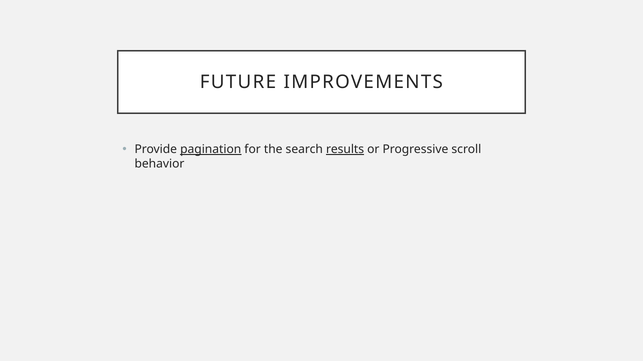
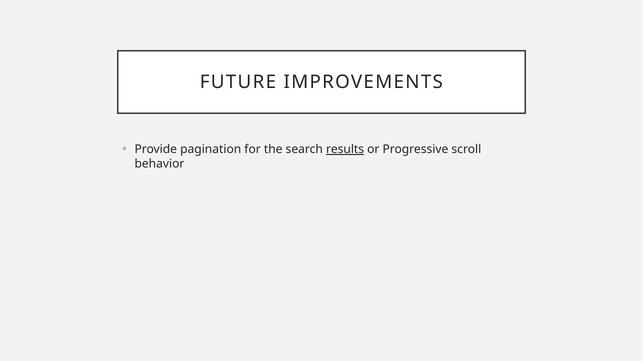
pagination underline: present -> none
